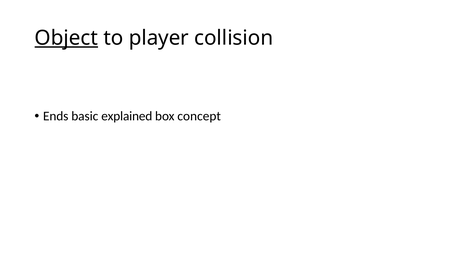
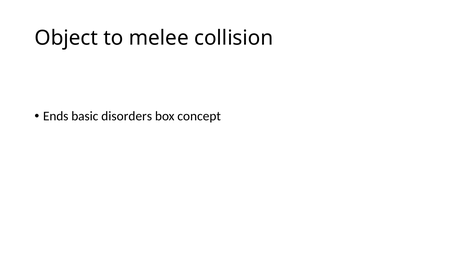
Object underline: present -> none
player: player -> melee
explained: explained -> disorders
